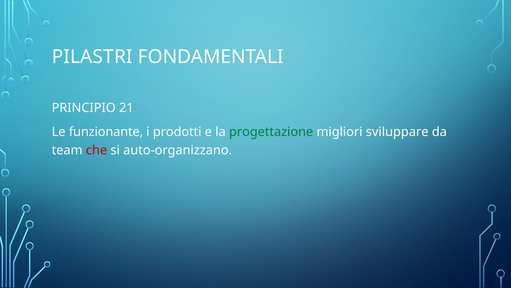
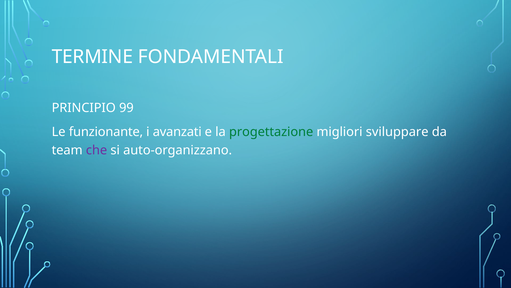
PILASTRI: PILASTRI -> TERMINE
21: 21 -> 99
prodotti: prodotti -> avanzati
che colour: red -> purple
